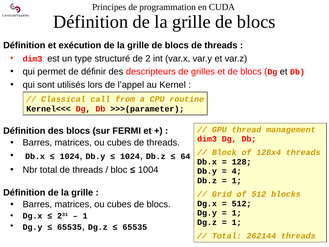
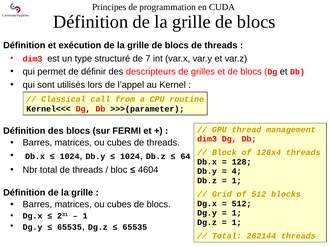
2: 2 -> 7
1004: 1004 -> 4604
